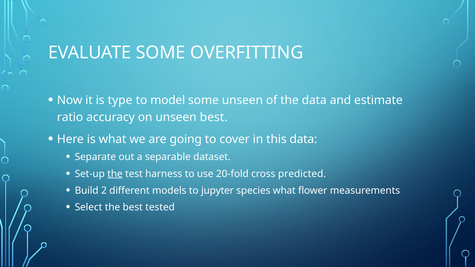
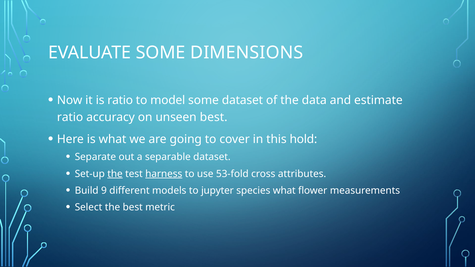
OVERFITTING: OVERFITTING -> DIMENSIONS
is type: type -> ratio
some unseen: unseen -> dataset
this data: data -> hold
harness underline: none -> present
20-fold: 20-fold -> 53-fold
predicted: predicted -> attributes
2: 2 -> 9
tested: tested -> metric
